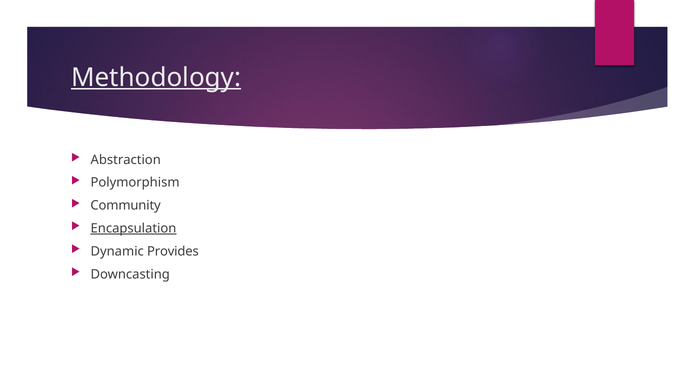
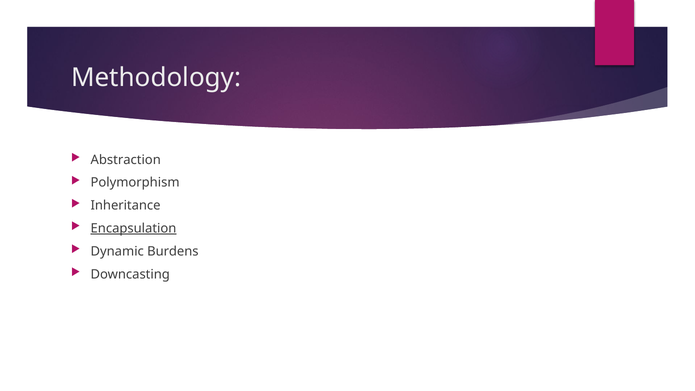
Methodology underline: present -> none
Community: Community -> Inheritance
Provides: Provides -> Burdens
